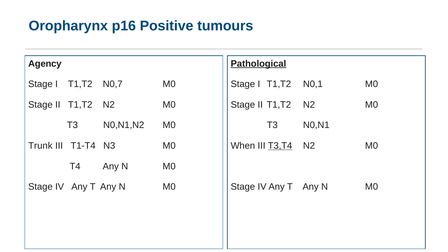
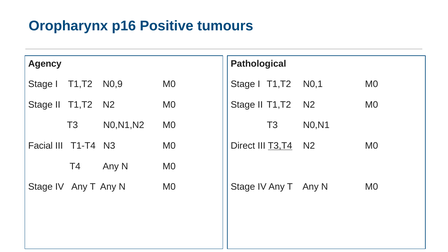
Pathological underline: present -> none
N0,7: N0,7 -> N0,9
Trunk: Trunk -> Facial
When: When -> Direct
